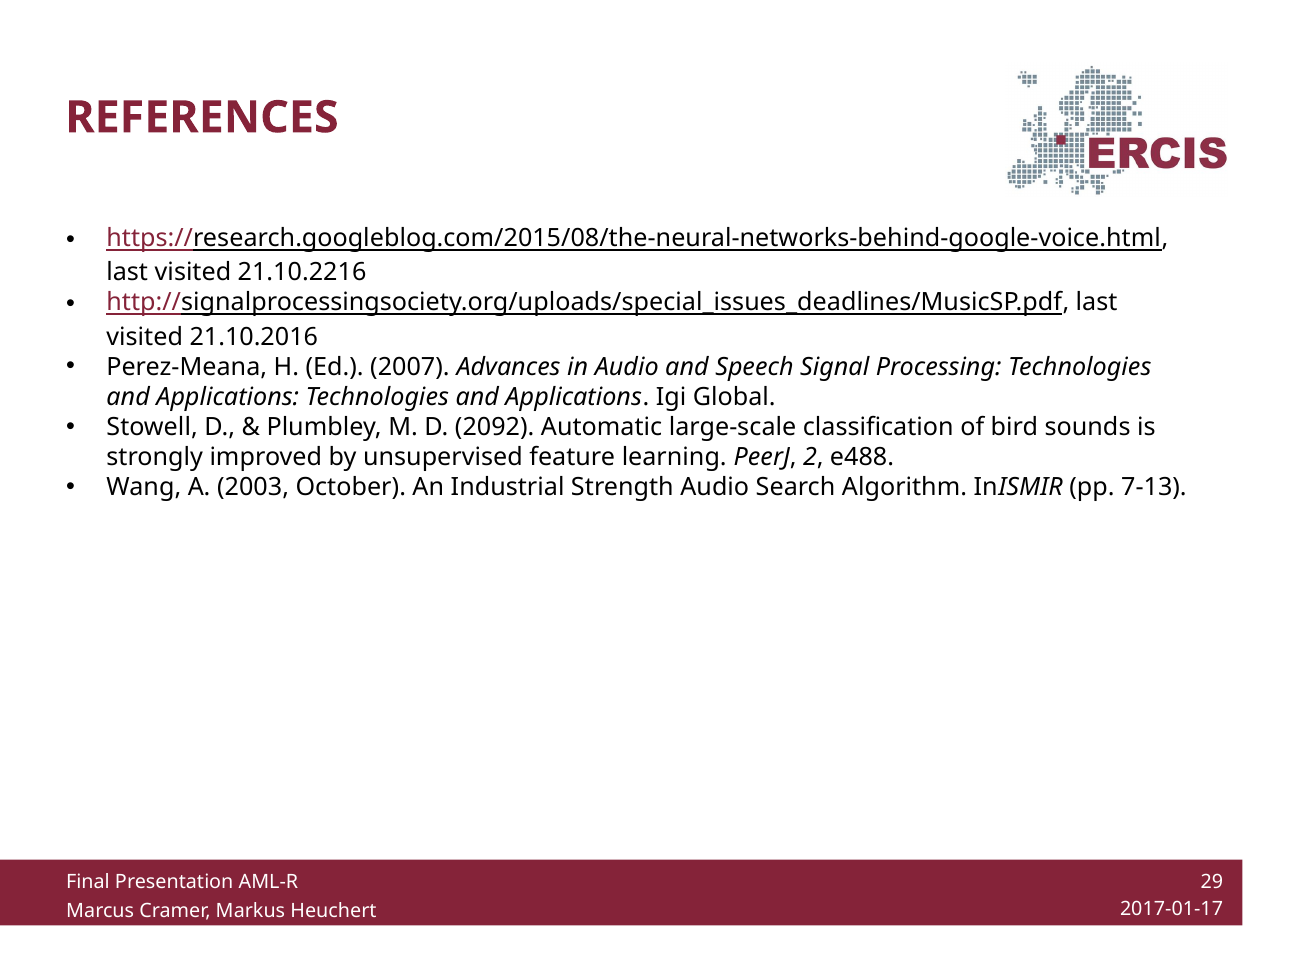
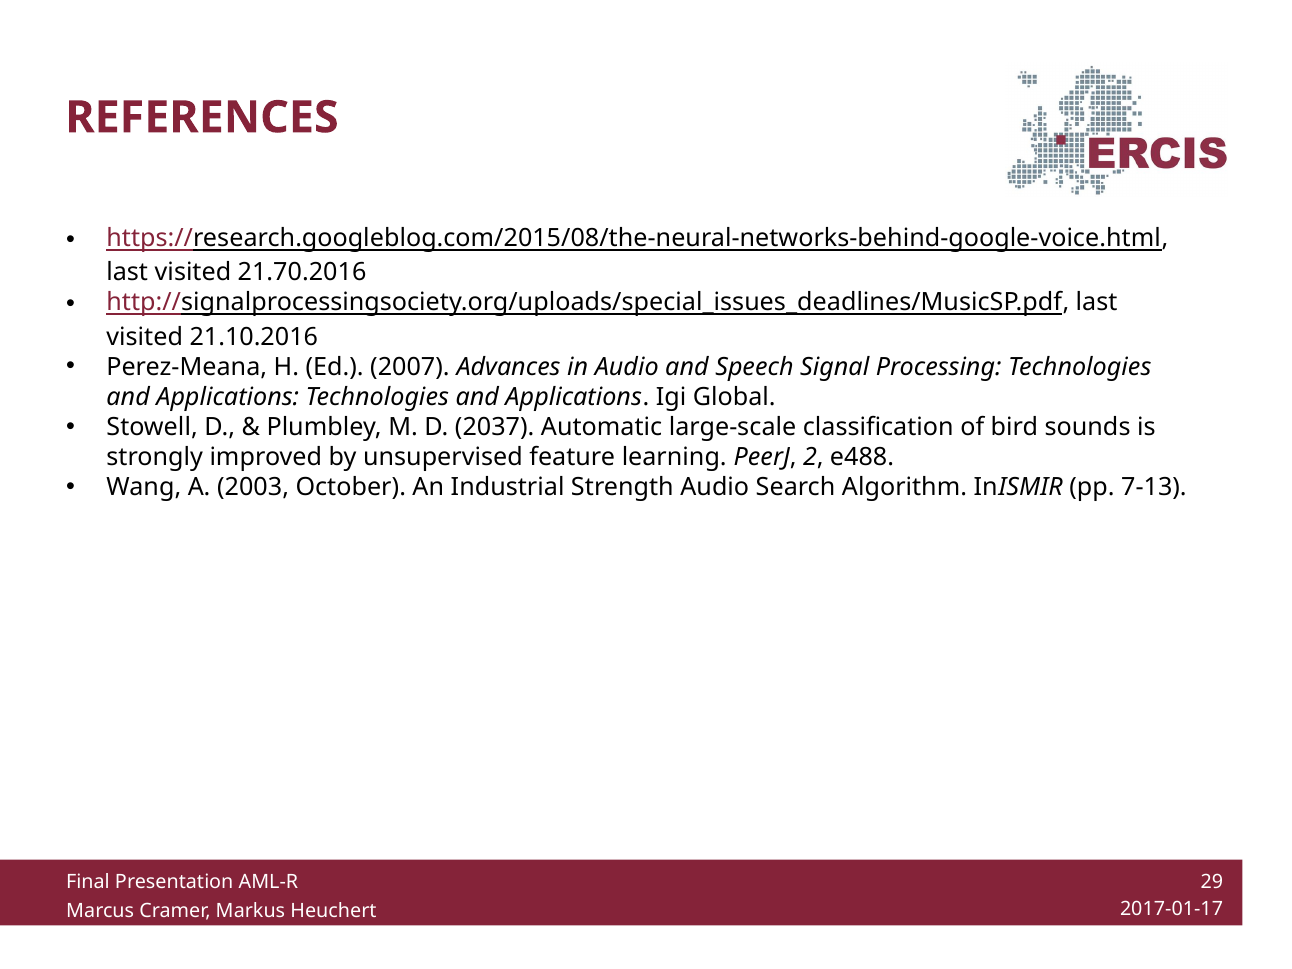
21.10.2216: 21.10.2216 -> 21.70.2016
2092: 2092 -> 2037
